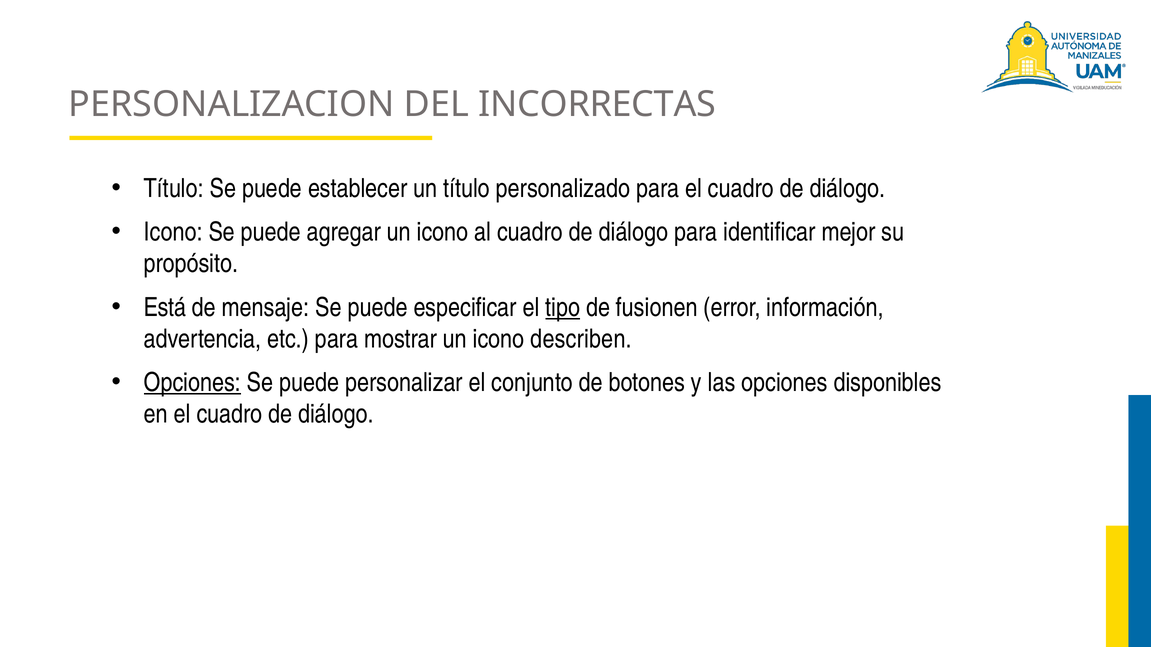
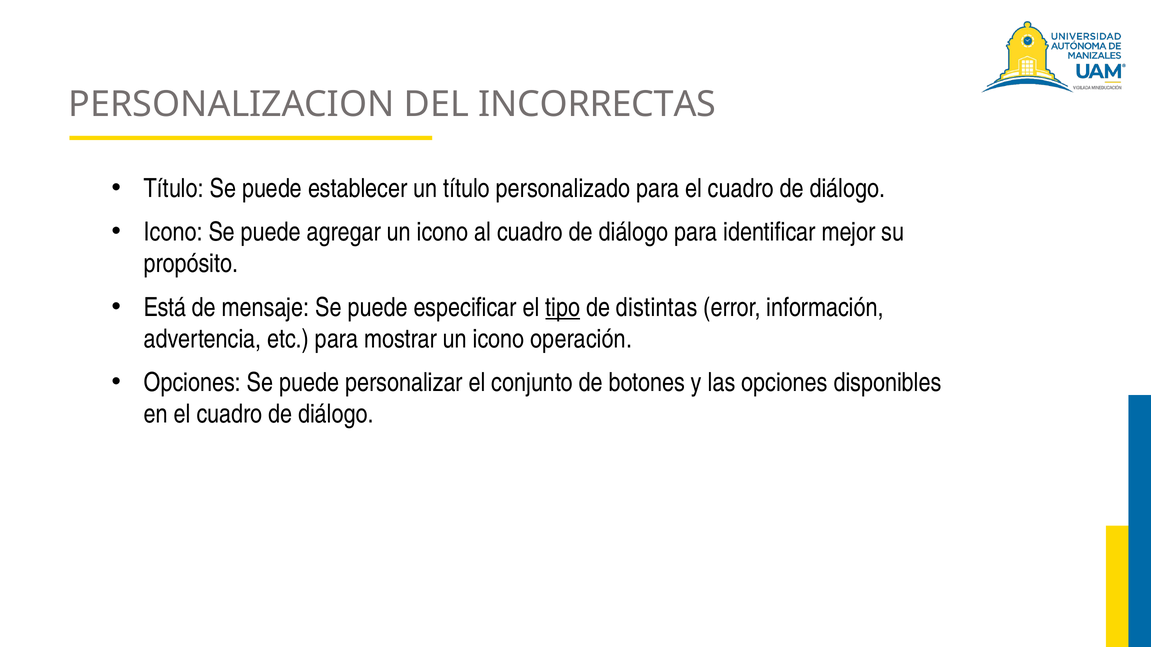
fusionen: fusionen -> distintas
describen: describen -> operación
Opciones at (192, 383) underline: present -> none
